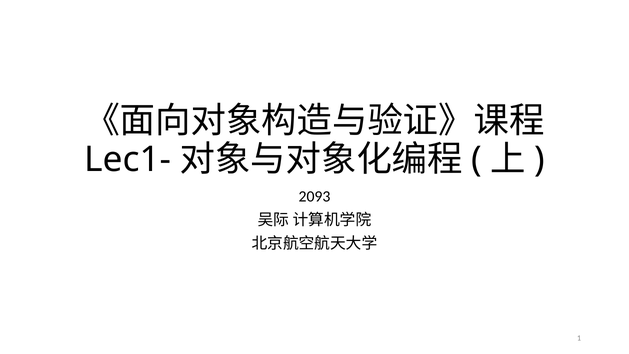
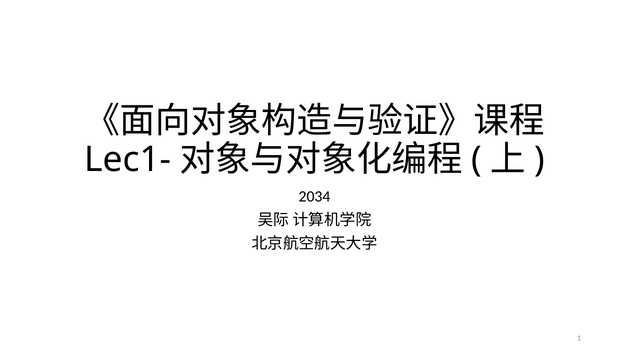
2093: 2093 -> 2034
